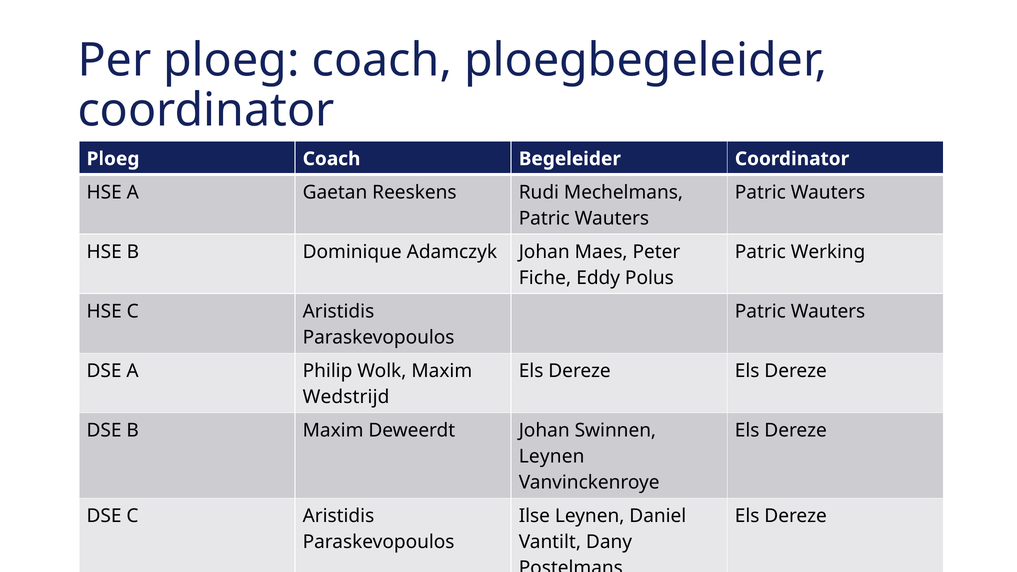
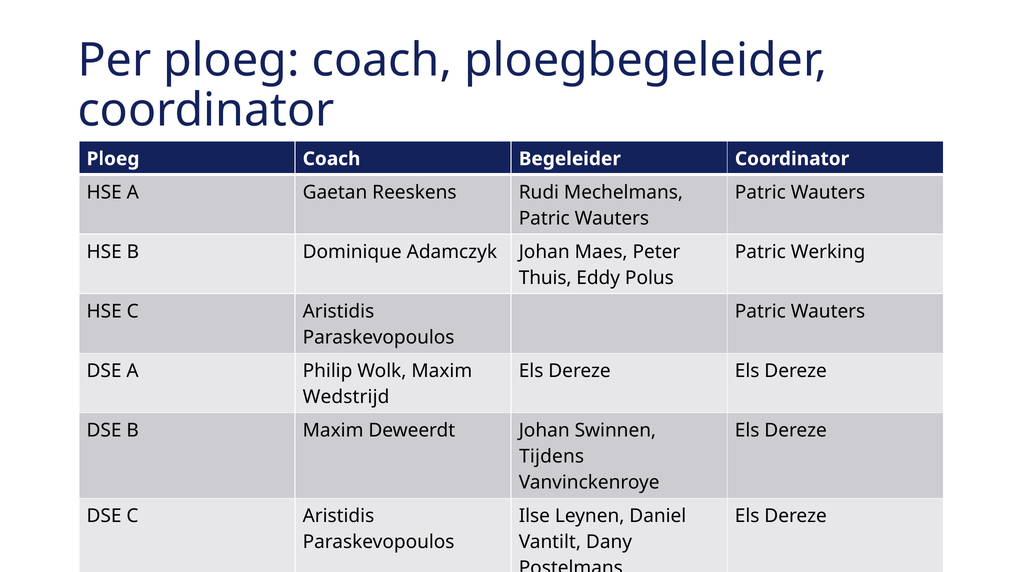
Fiche: Fiche -> Thuis
Leynen at (552, 457): Leynen -> Tijdens
